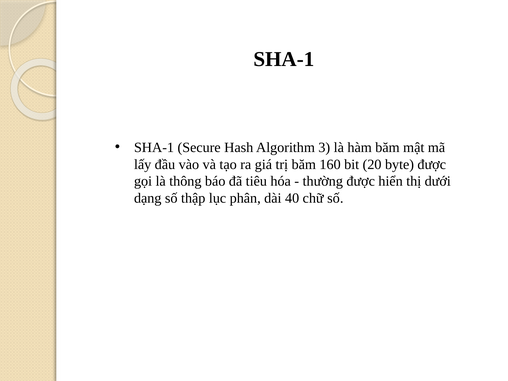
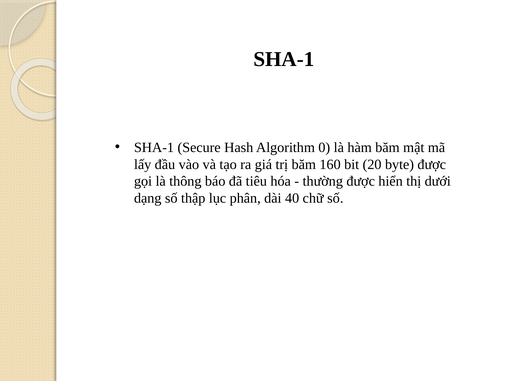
3: 3 -> 0
